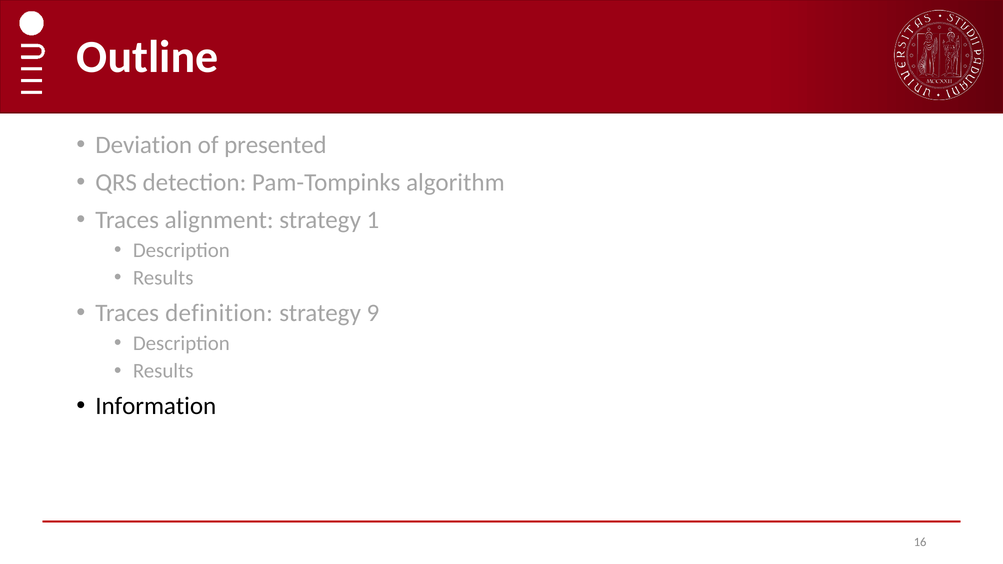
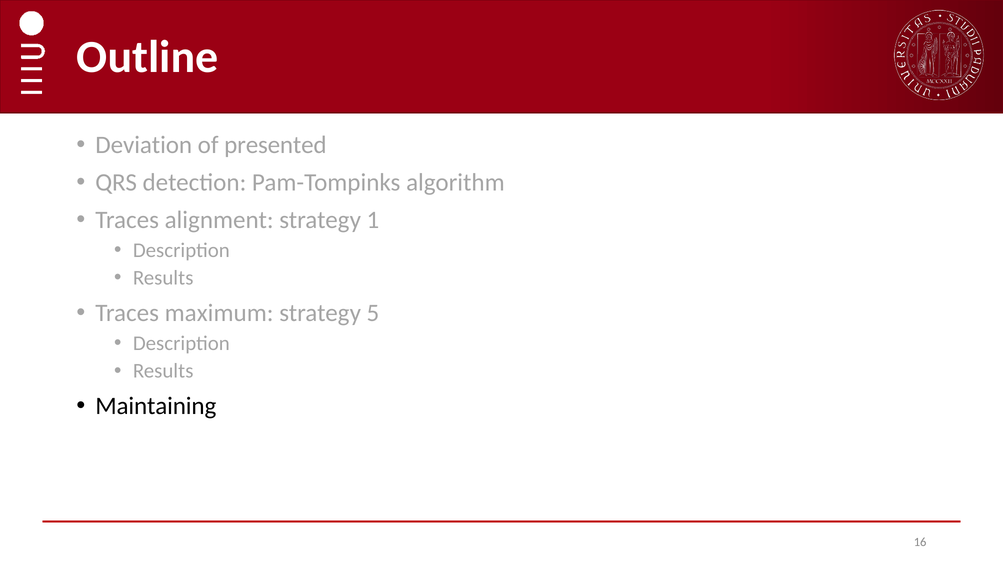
definition: definition -> maximum
9: 9 -> 5
Information: Information -> Maintaining
